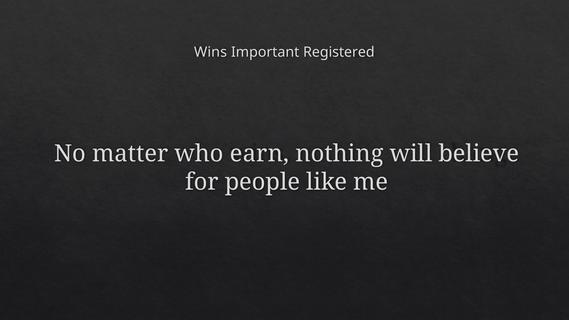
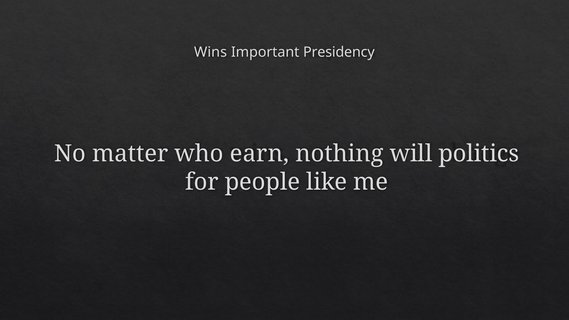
Registered: Registered -> Presidency
believe: believe -> politics
